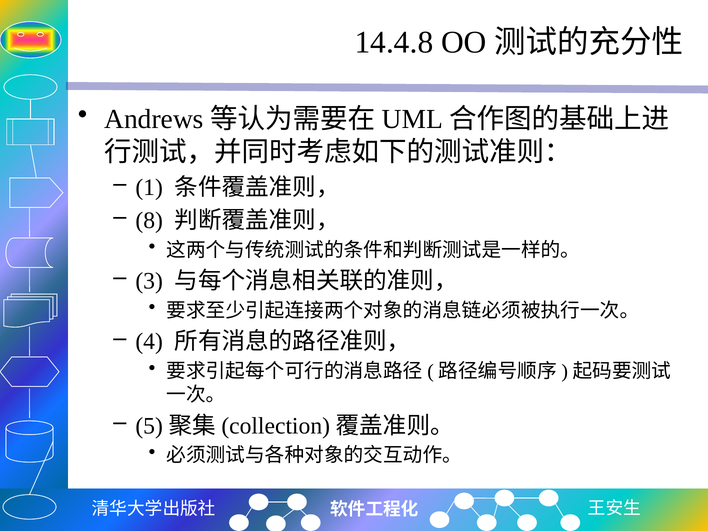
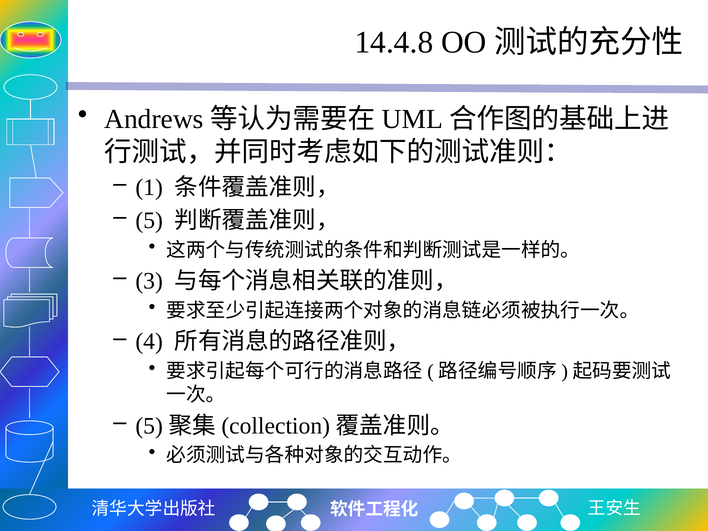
8: 8 -> 5
